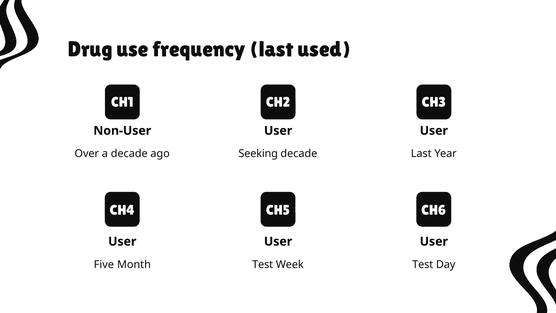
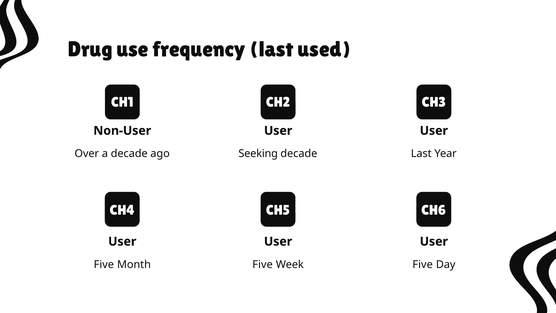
Test at (263, 264): Test -> Five
Test at (423, 264): Test -> Five
